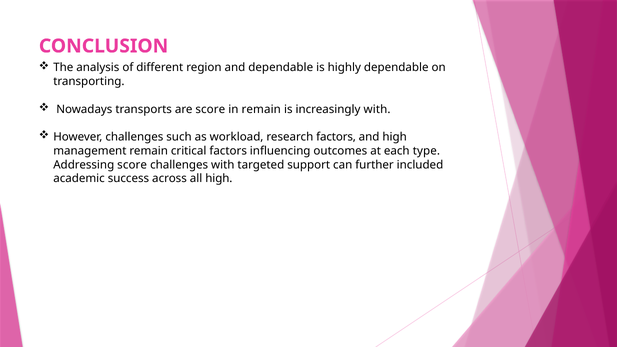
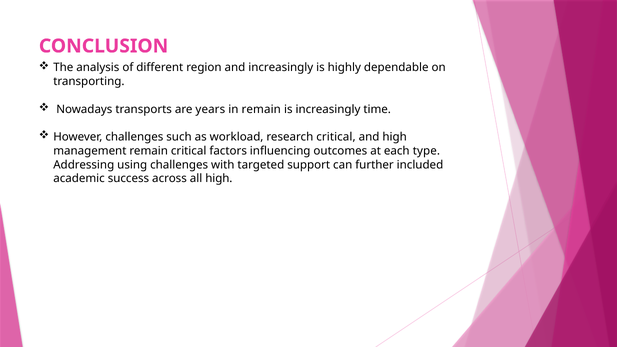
and dependable: dependable -> increasingly
are score: score -> years
increasingly with: with -> time
research factors: factors -> critical
Addressing score: score -> using
